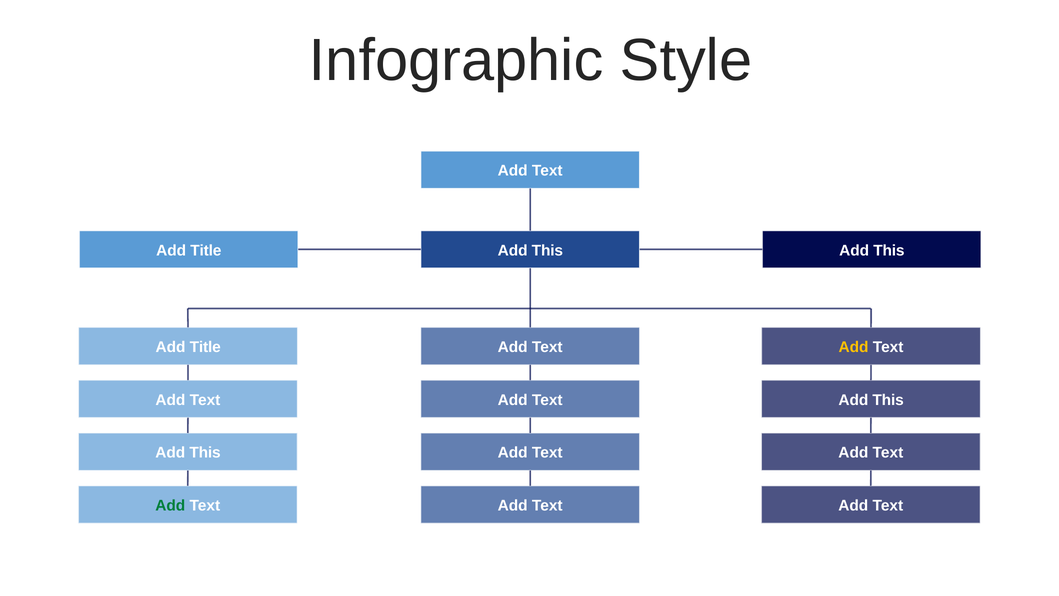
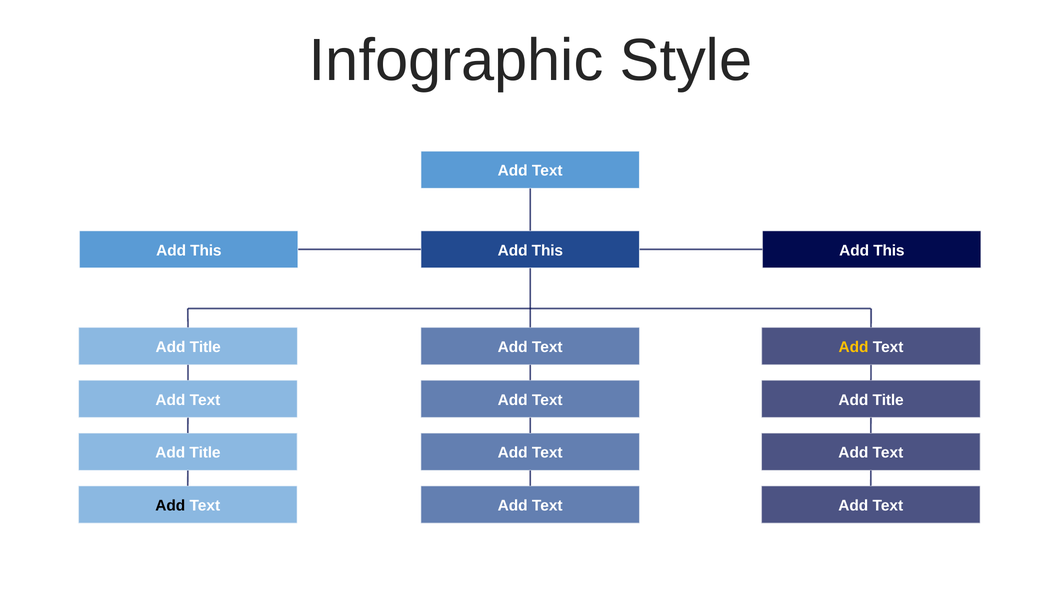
Title at (206, 250): Title -> This
This at (888, 400): This -> Title
This at (205, 453): This -> Title
Add at (170, 505) colour: green -> black
